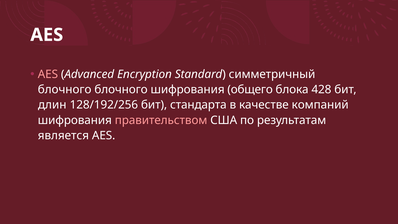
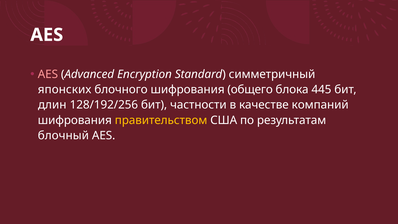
блочного at (65, 90): блочного -> японских
428: 428 -> 445
стандарта: стандарта -> частности
правительством colour: pink -> yellow
является: является -> блочный
